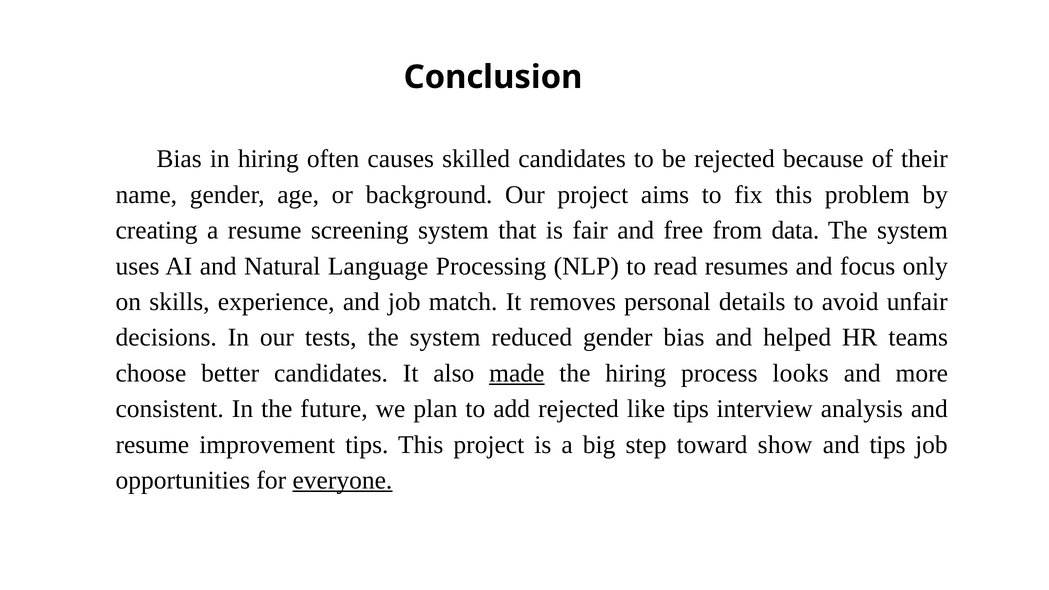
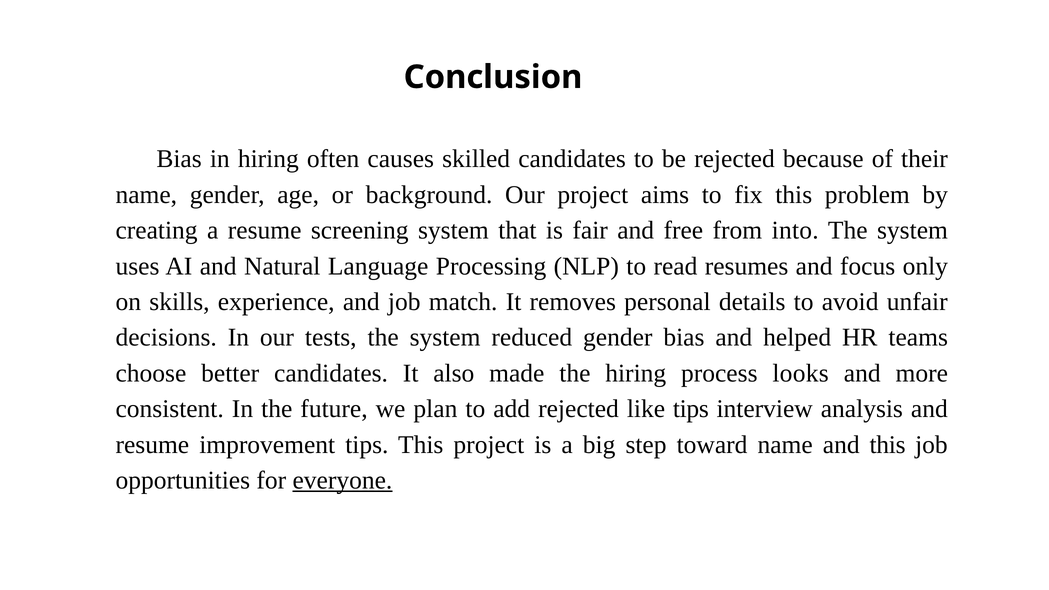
data: data -> into
made underline: present -> none
toward show: show -> name
and tips: tips -> this
